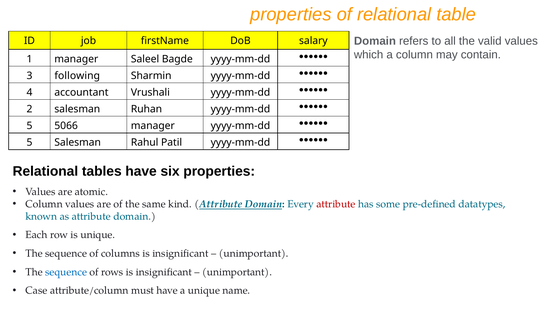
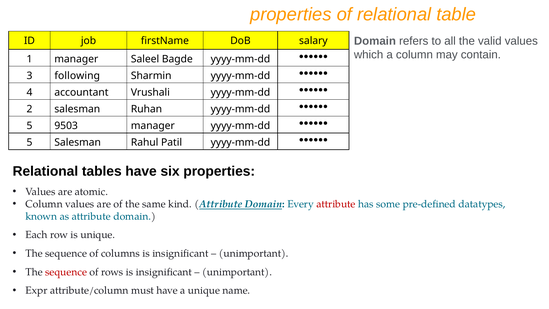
5066: 5066 -> 9503
sequence at (66, 272) colour: blue -> red
Case: Case -> Expr
